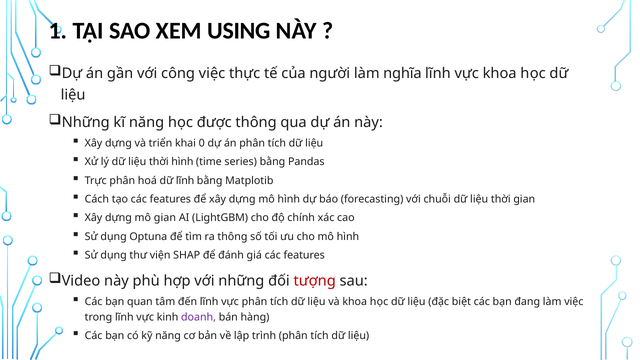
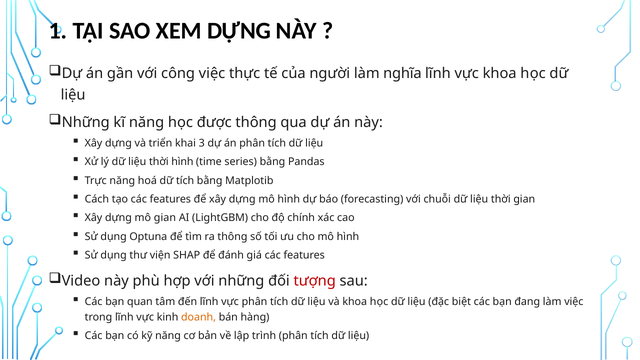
XEM USING: USING -> DỰNG
0: 0 -> 3
Trực phân: phân -> năng
dữ lĩnh: lĩnh -> tích
doanh colour: purple -> orange
